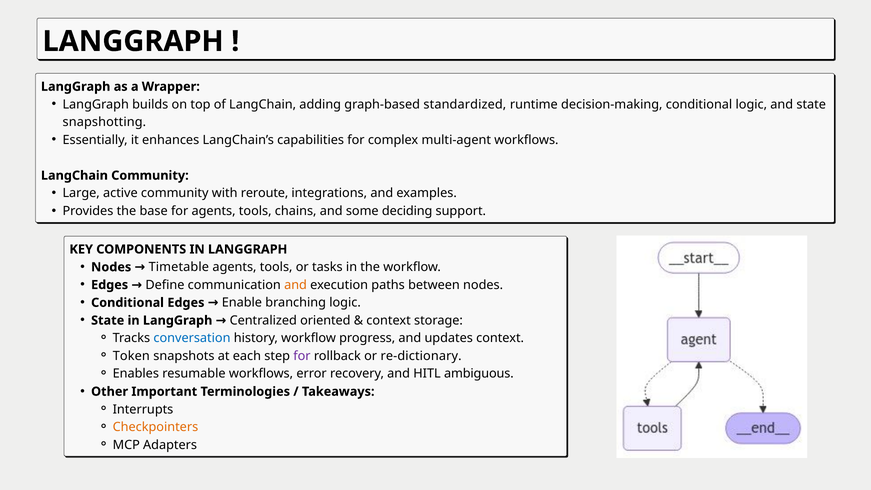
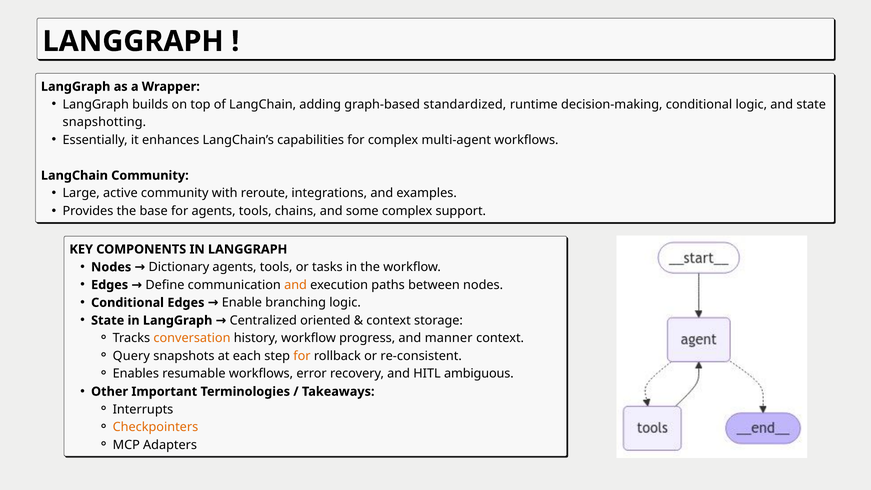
some deciding: deciding -> complex
Timetable: Timetable -> Dictionary
conversation colour: blue -> orange
updates: updates -> manner
Token: Token -> Query
for at (302, 356) colour: purple -> orange
re-dictionary: re-dictionary -> re-consistent
